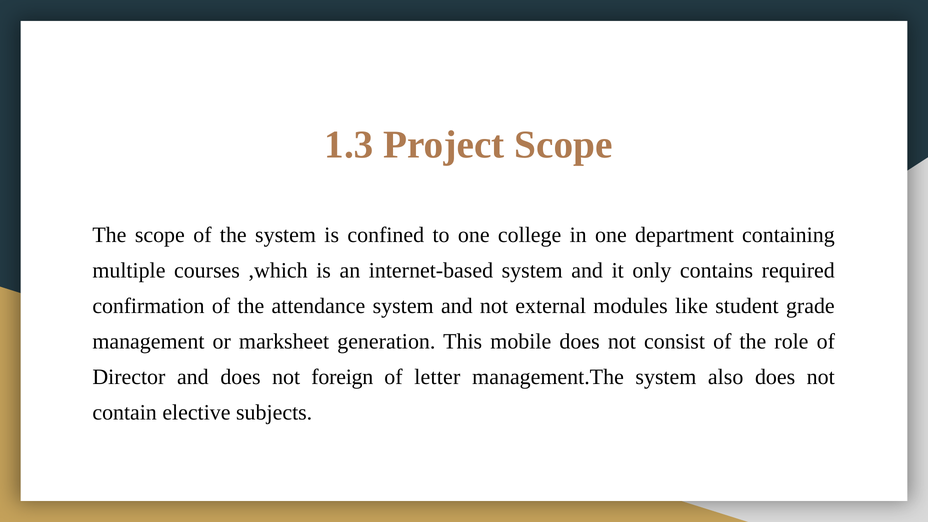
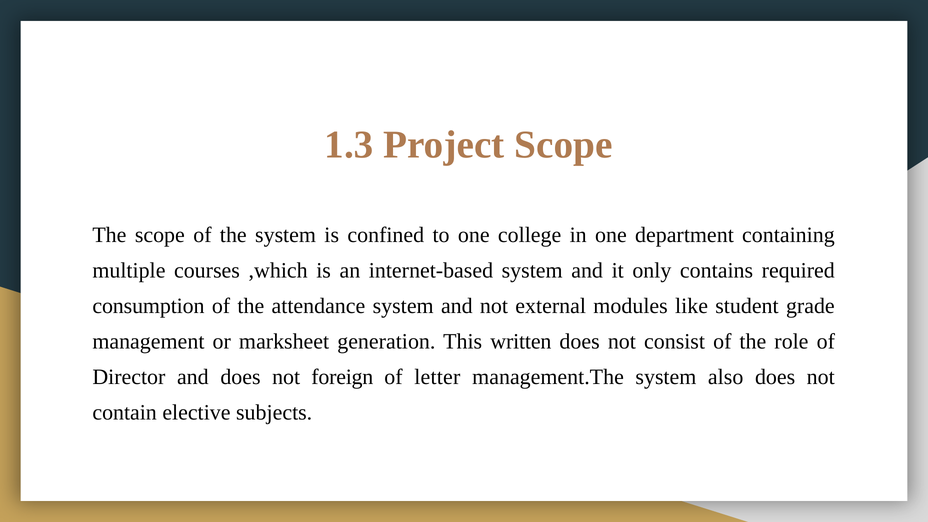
confirmation: confirmation -> consumption
mobile: mobile -> written
